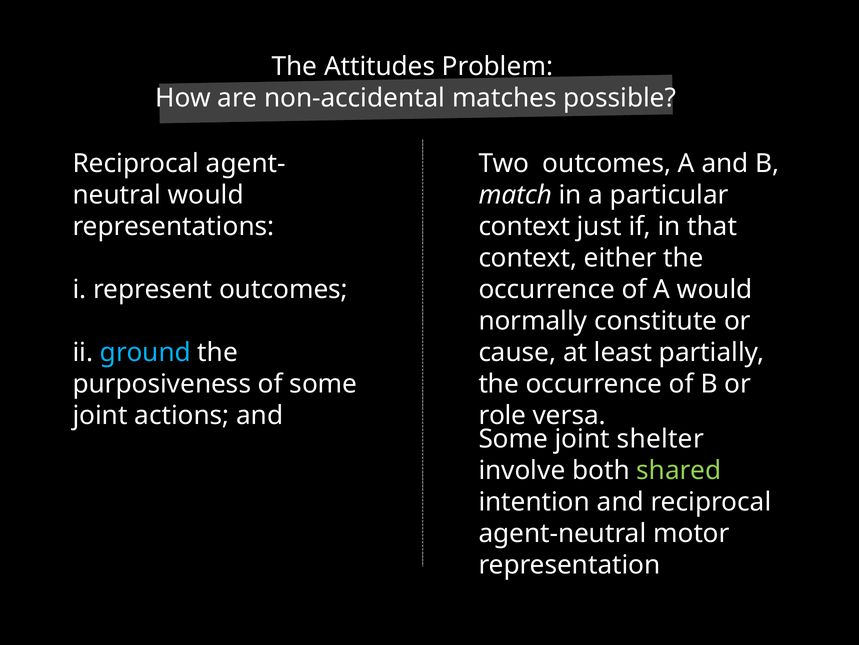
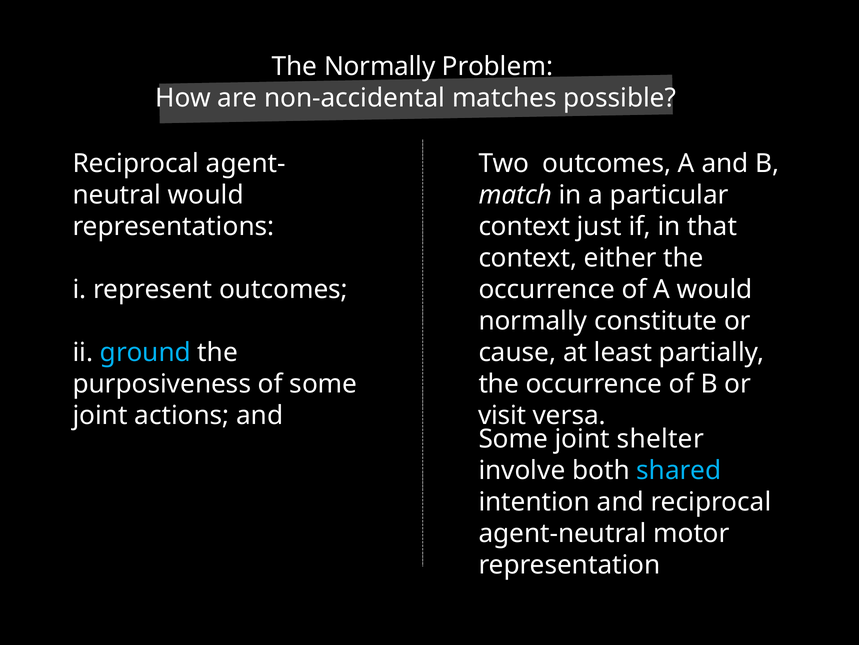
The Attitudes: Attitudes -> Normally
role: role -> visit
shared colour: light green -> light blue
